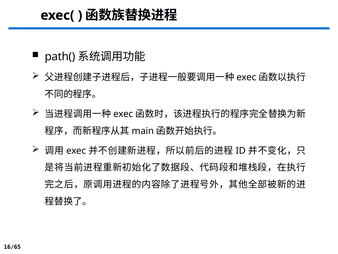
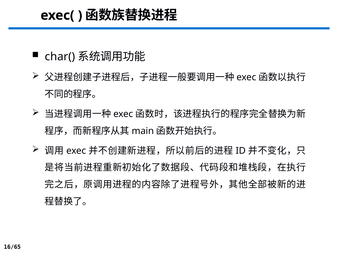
path(: path( -> char(
